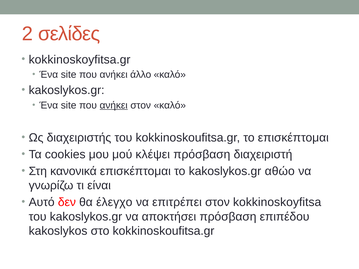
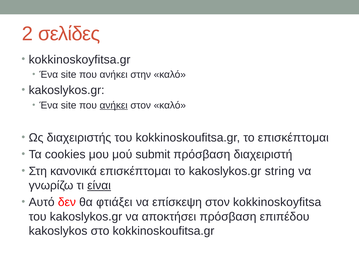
άλλο: άλλο -> στην
κλέψει: κλέψει -> submit
αθώο: αθώο -> string
είναι underline: none -> present
έλεγχο: έλεγχο -> φτιάξει
επιτρέπει: επιτρέπει -> επίσκεψη
